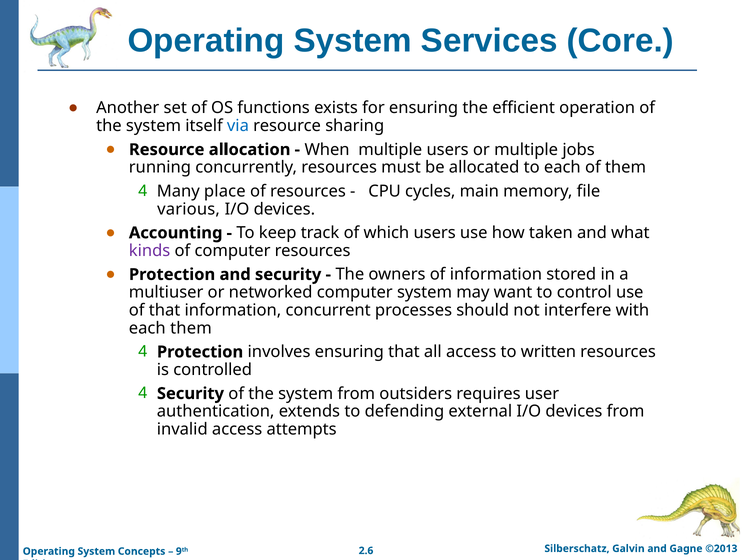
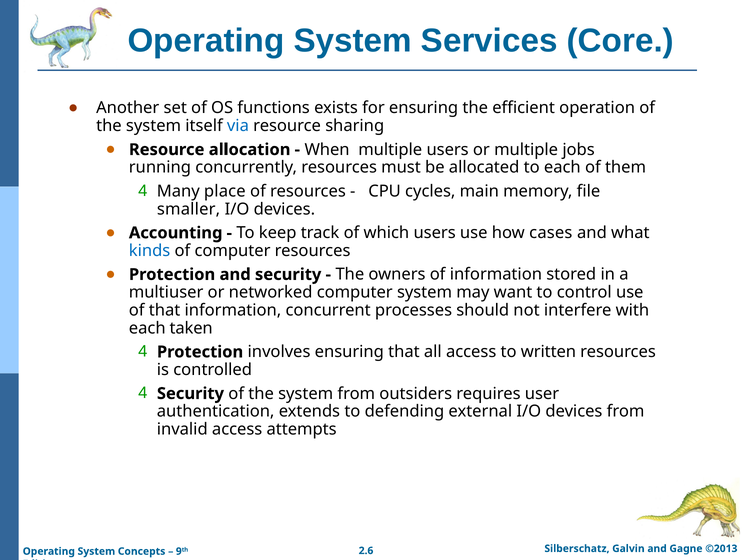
various: various -> smaller
taken: taken -> cases
kinds colour: purple -> blue
each them: them -> taken
